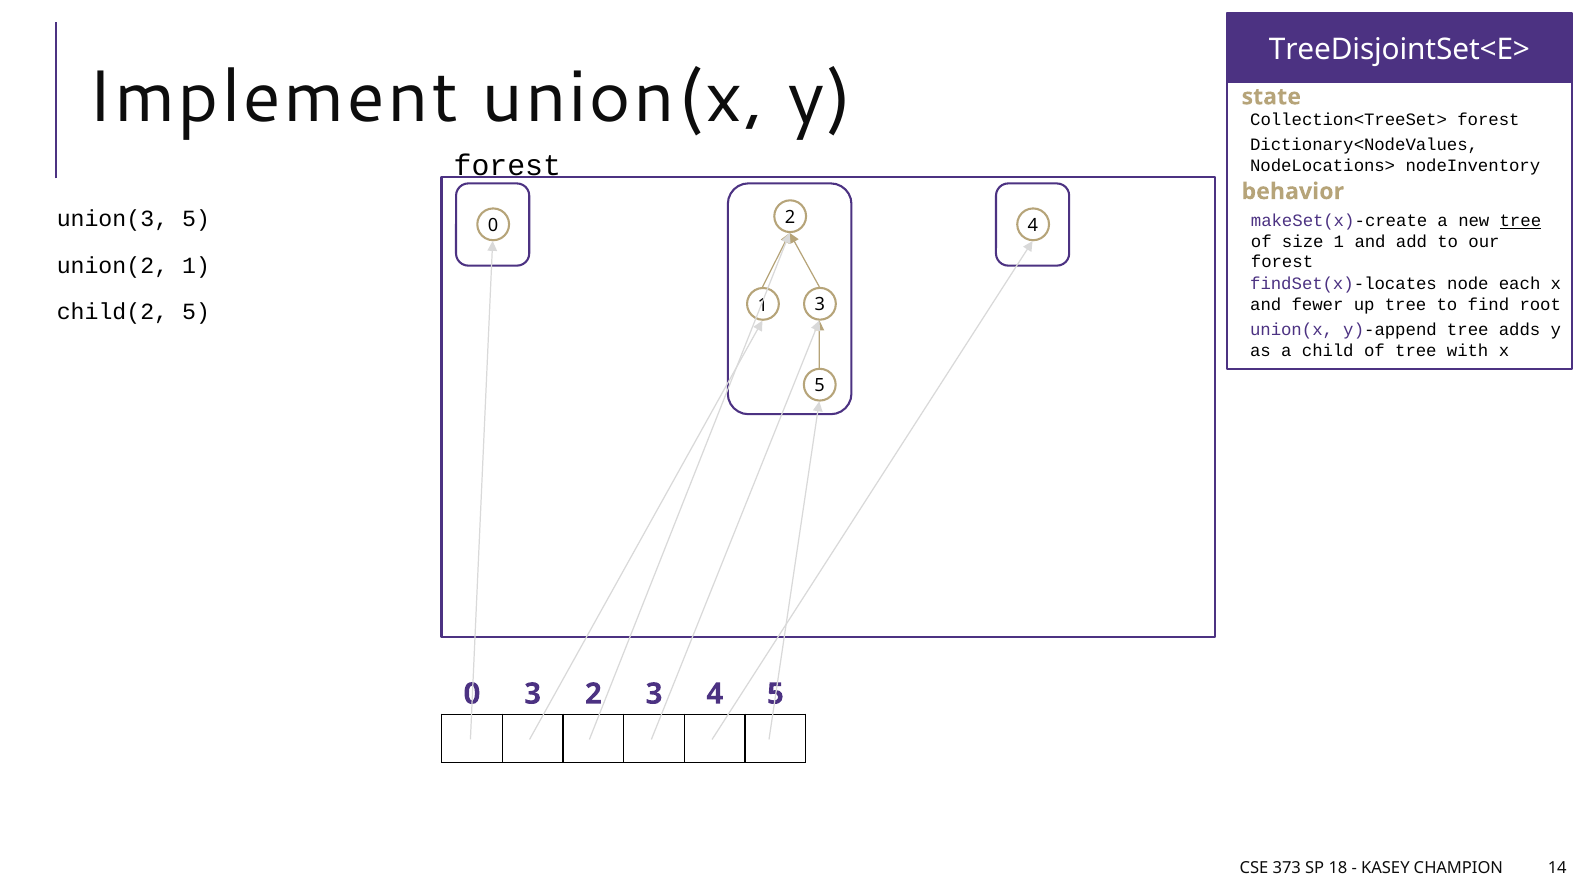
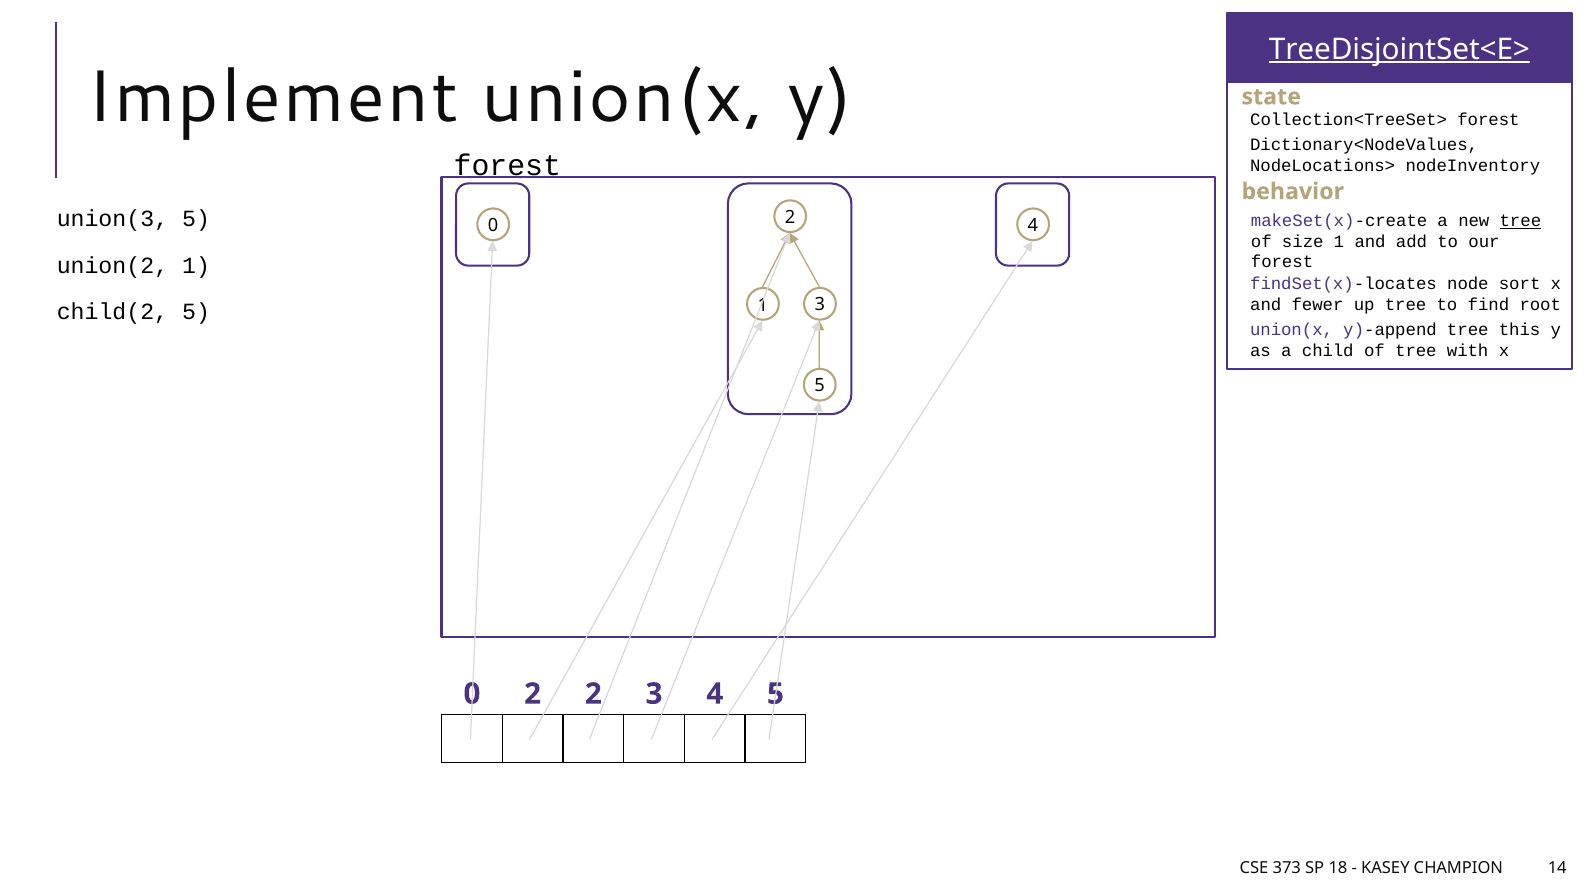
TreeDisjointSet<E> underline: none -> present
each: each -> sort
adds: adds -> this
3 at (533, 694): 3 -> 2
